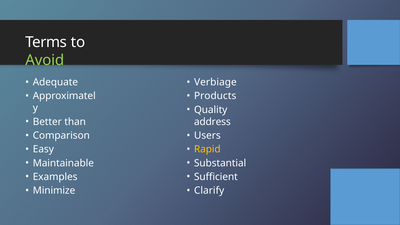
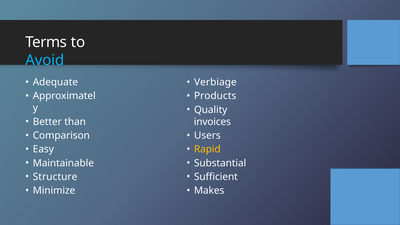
Avoid colour: light green -> light blue
address: address -> invoices
Examples: Examples -> Structure
Clarify: Clarify -> Makes
